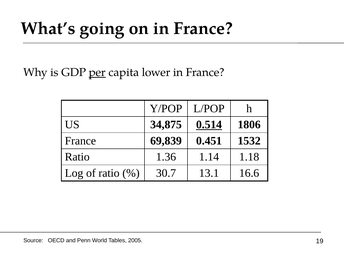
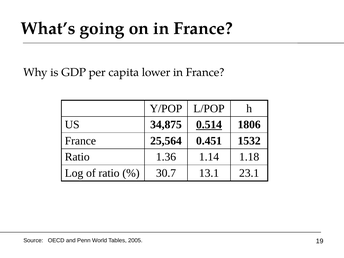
per underline: present -> none
69,839: 69,839 -> 25,564
16.6: 16.6 -> 23.1
